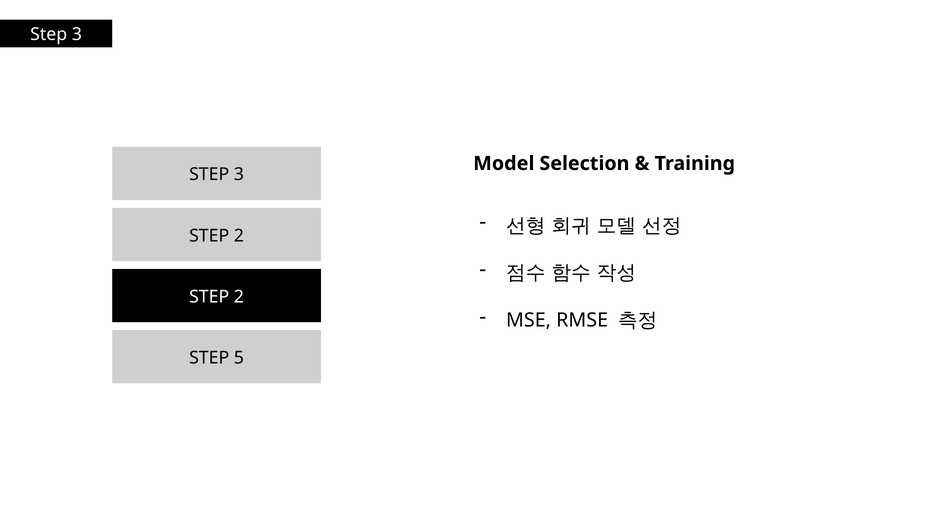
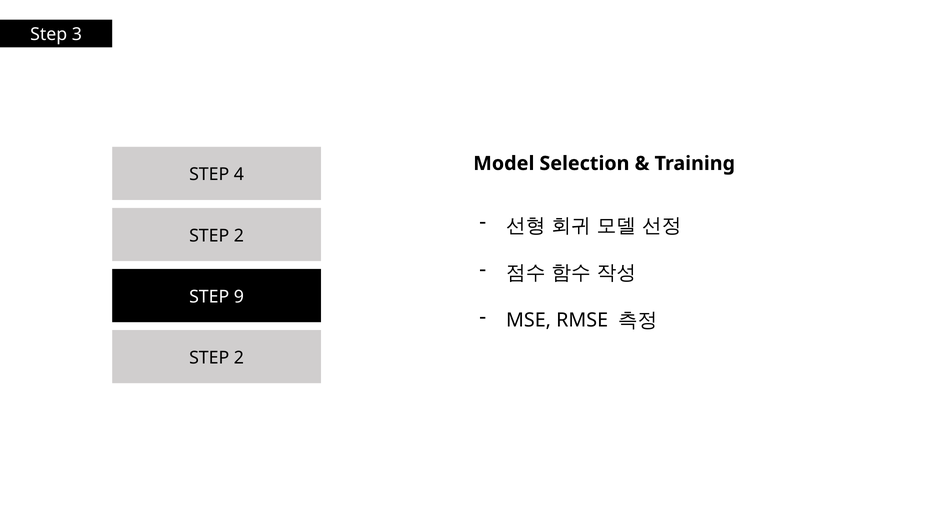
3 at (239, 174): 3 -> 4
2 at (239, 297): 2 -> 9
5 at (239, 358): 5 -> 2
